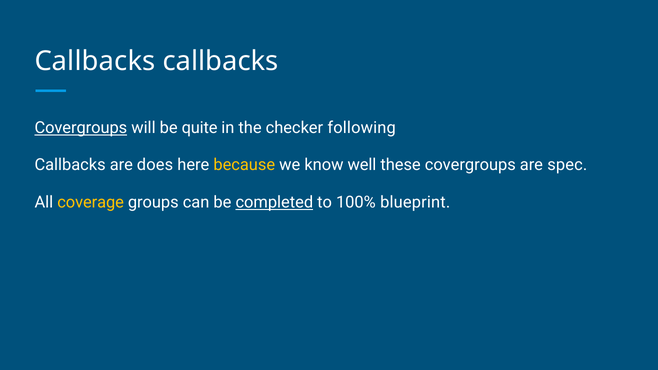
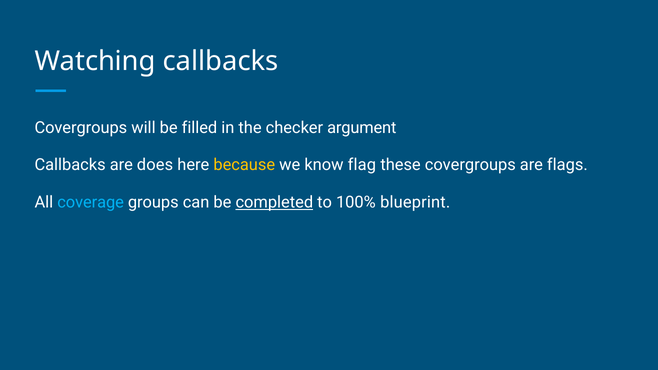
Callbacks at (95, 61): Callbacks -> Watching
Covergroups at (81, 128) underline: present -> none
quite: quite -> filled
following: following -> argument
well: well -> flag
spec: spec -> flags
coverage colour: yellow -> light blue
